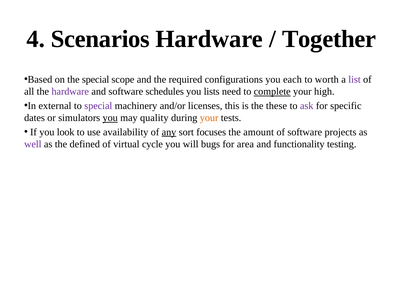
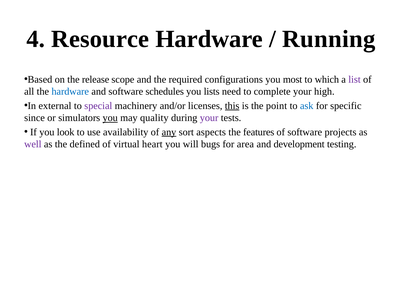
Scenarios: Scenarios -> Resource
Together: Together -> Running
the special: special -> release
each: each -> most
worth: worth -> which
hardware at (70, 91) colour: purple -> blue
complete underline: present -> none
this underline: none -> present
these: these -> point
ask colour: purple -> blue
dates: dates -> since
your at (209, 118) colour: orange -> purple
focuses: focuses -> aspects
amount: amount -> features
cycle: cycle -> heart
functionality: functionality -> development
